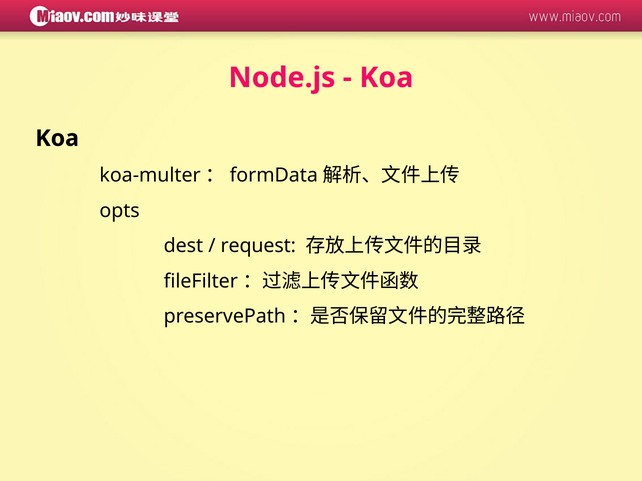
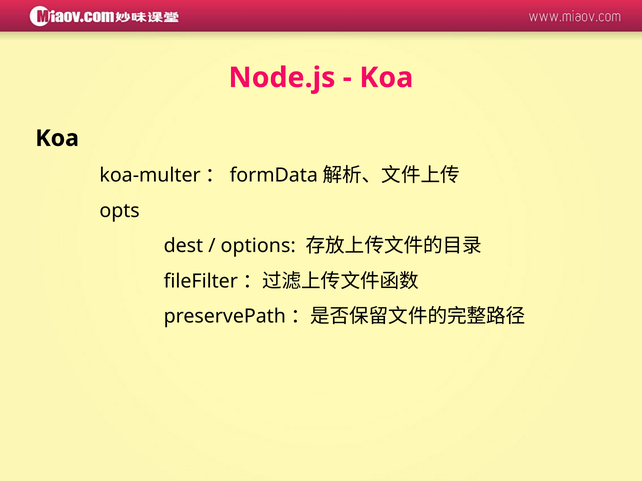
request: request -> options
